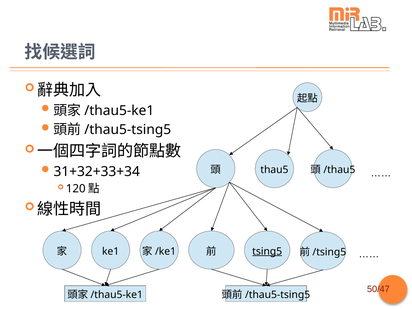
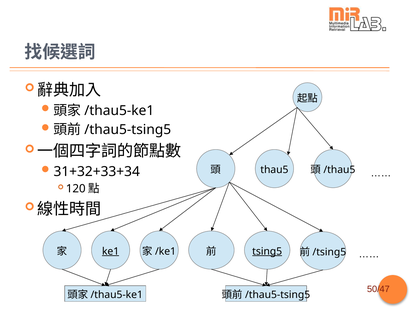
ke1 underline: none -> present
